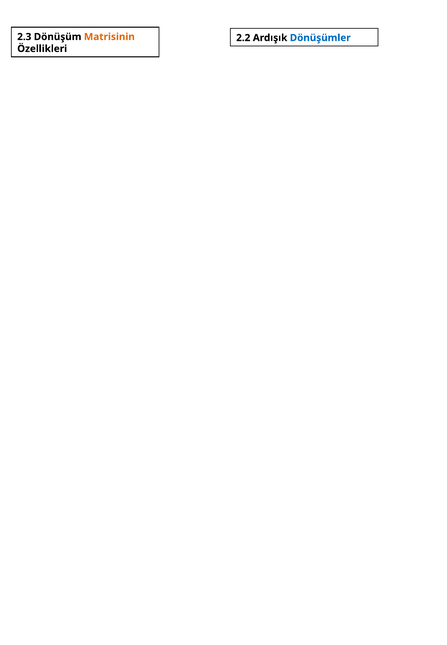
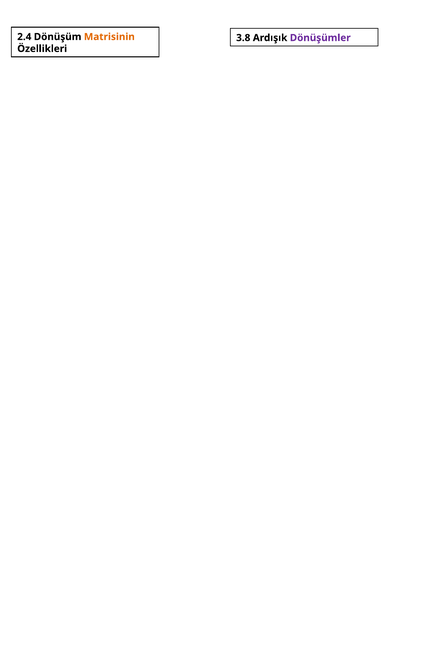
2.3: 2.3 -> 2.4
2.2: 2.2 -> 3.8
Dönüşümler colour: blue -> purple
